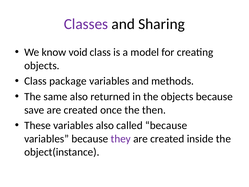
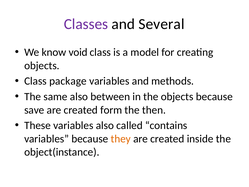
Sharing: Sharing -> Several
returned: returned -> between
once: once -> form
called because: because -> contains
they colour: purple -> orange
